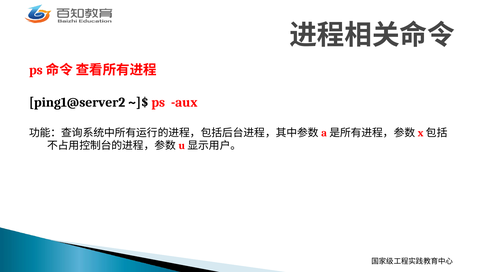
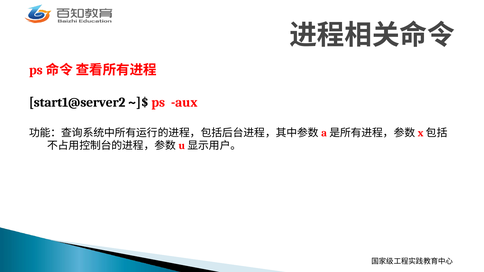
ping1@server2: ping1@server2 -> start1@server2
